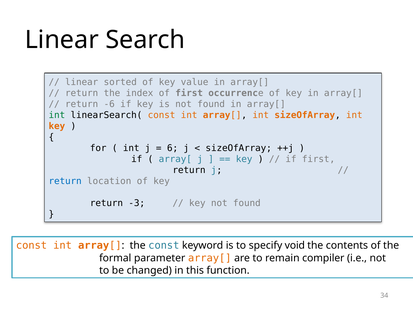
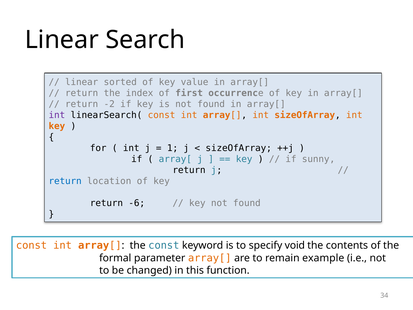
-6: -6 -> -2
int at (57, 115) colour: green -> purple
6: 6 -> 1
if first: first -> sunny
-3: -3 -> -6
compiler: compiler -> example
